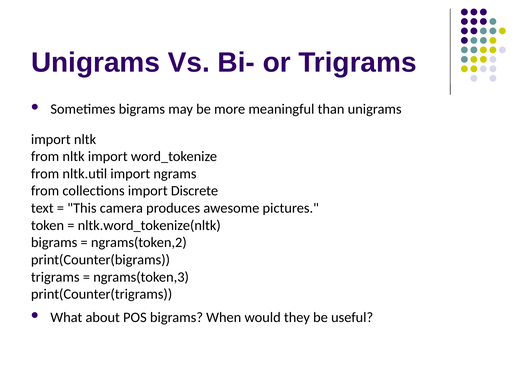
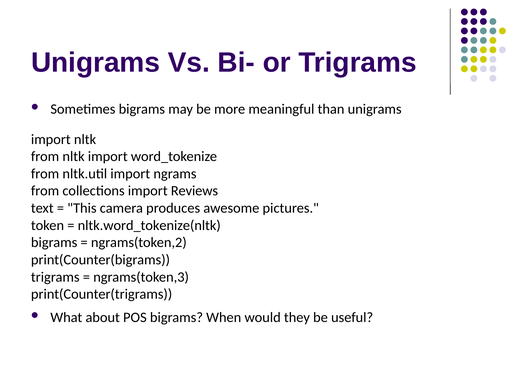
Discrete: Discrete -> Reviews
